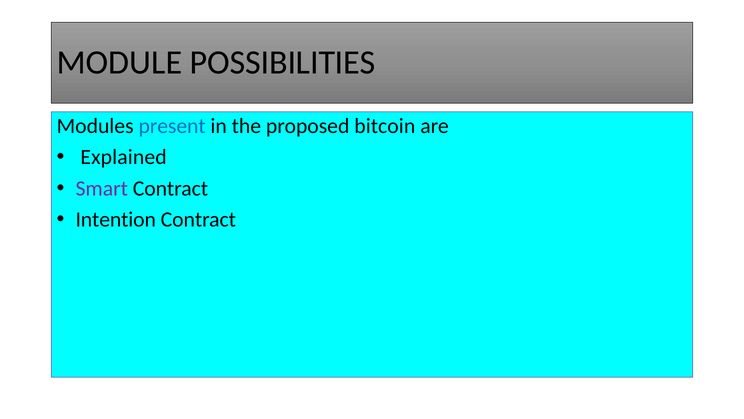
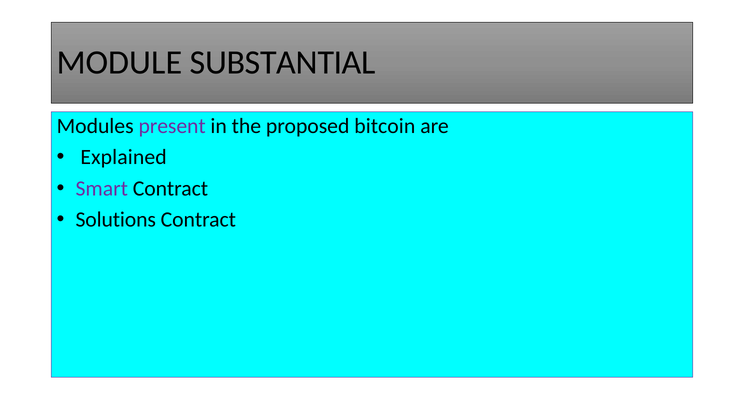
POSSIBILITIES: POSSIBILITIES -> SUBSTANTIAL
present colour: blue -> purple
Intention: Intention -> Solutions
